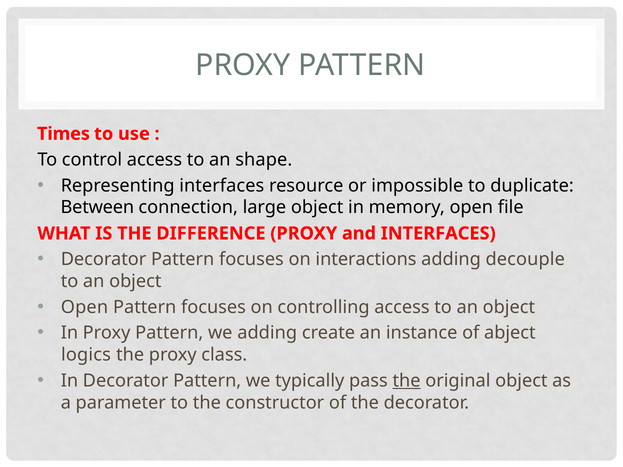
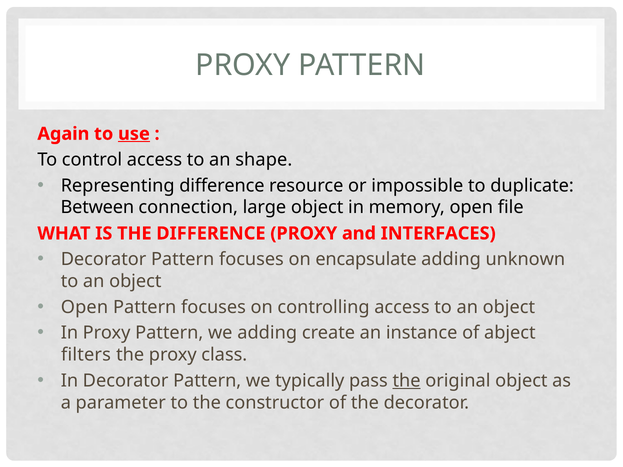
Times: Times -> Again
use underline: none -> present
Representing interfaces: interfaces -> difference
interactions: interactions -> encapsulate
decouple: decouple -> unknown
logics: logics -> filters
